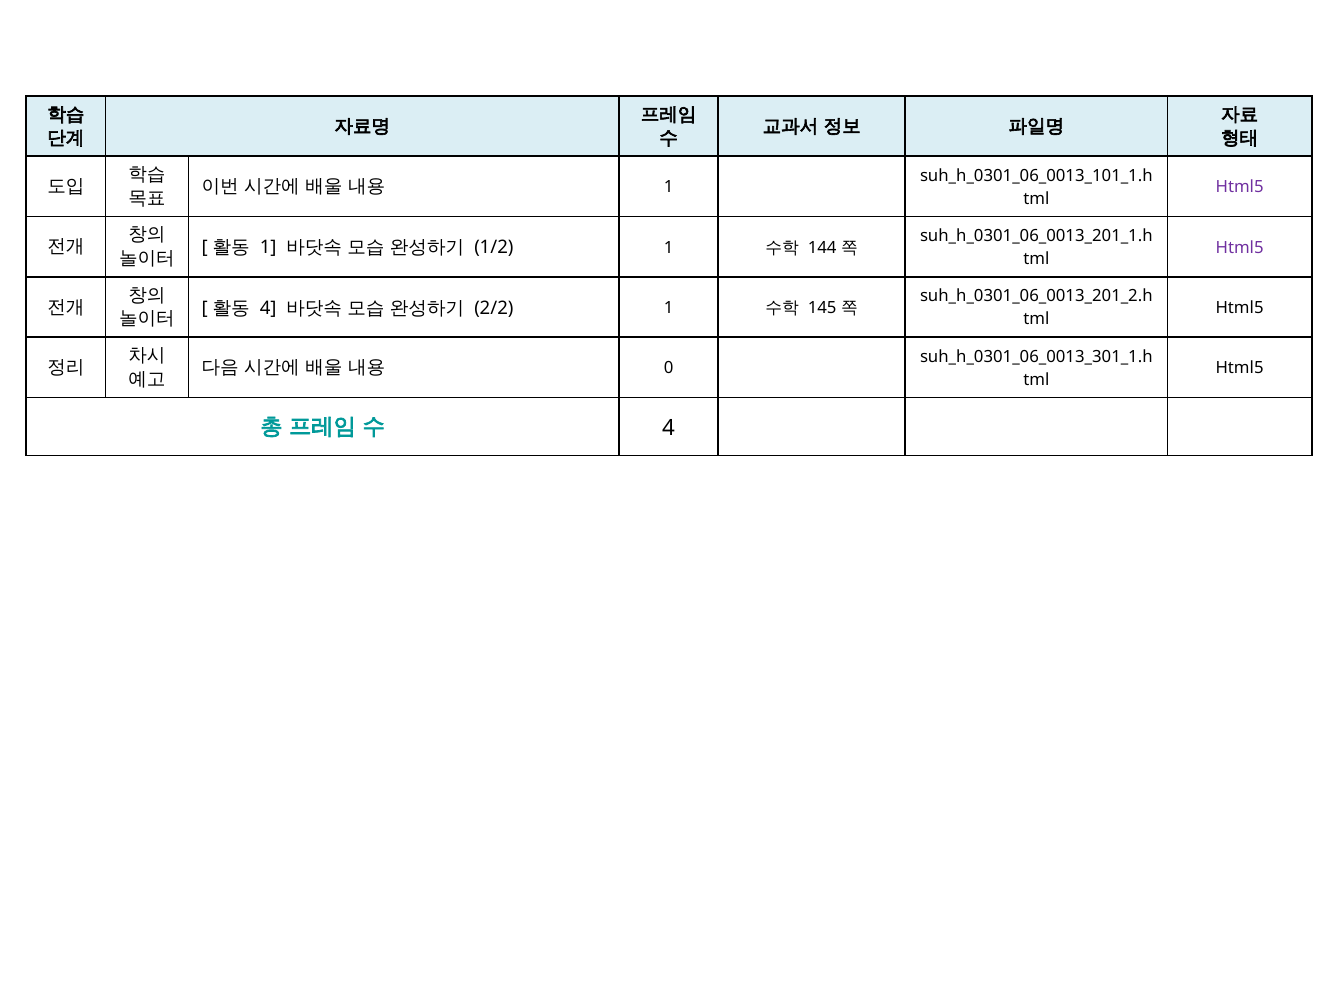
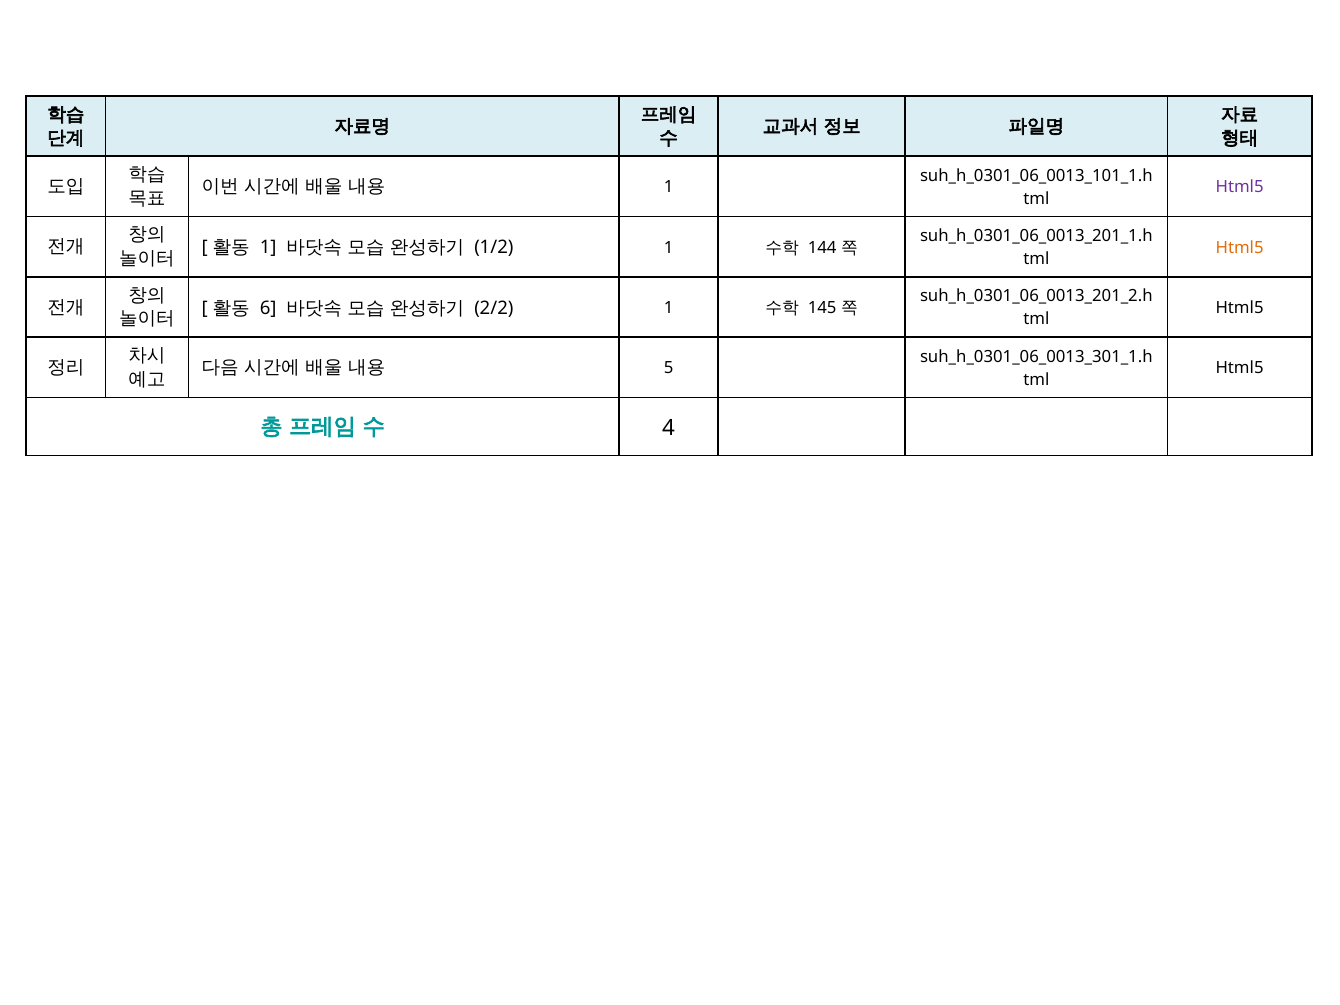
Html5 at (1240, 248) colour: purple -> orange
4 at (268, 308): 4 -> 6
0: 0 -> 5
